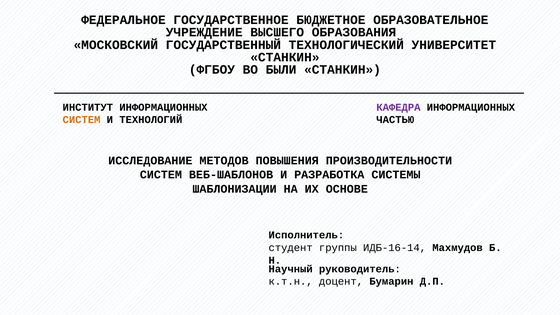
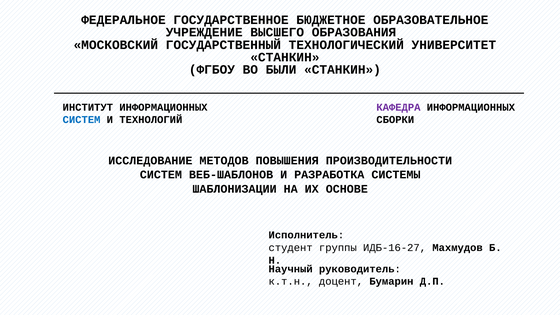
СИСТЕМ at (82, 120) colour: orange -> blue
ЧАСТЬЮ: ЧАСТЬЮ -> СБОРКИ
ИДБ-16-14: ИДБ-16-14 -> ИДБ-16-27
